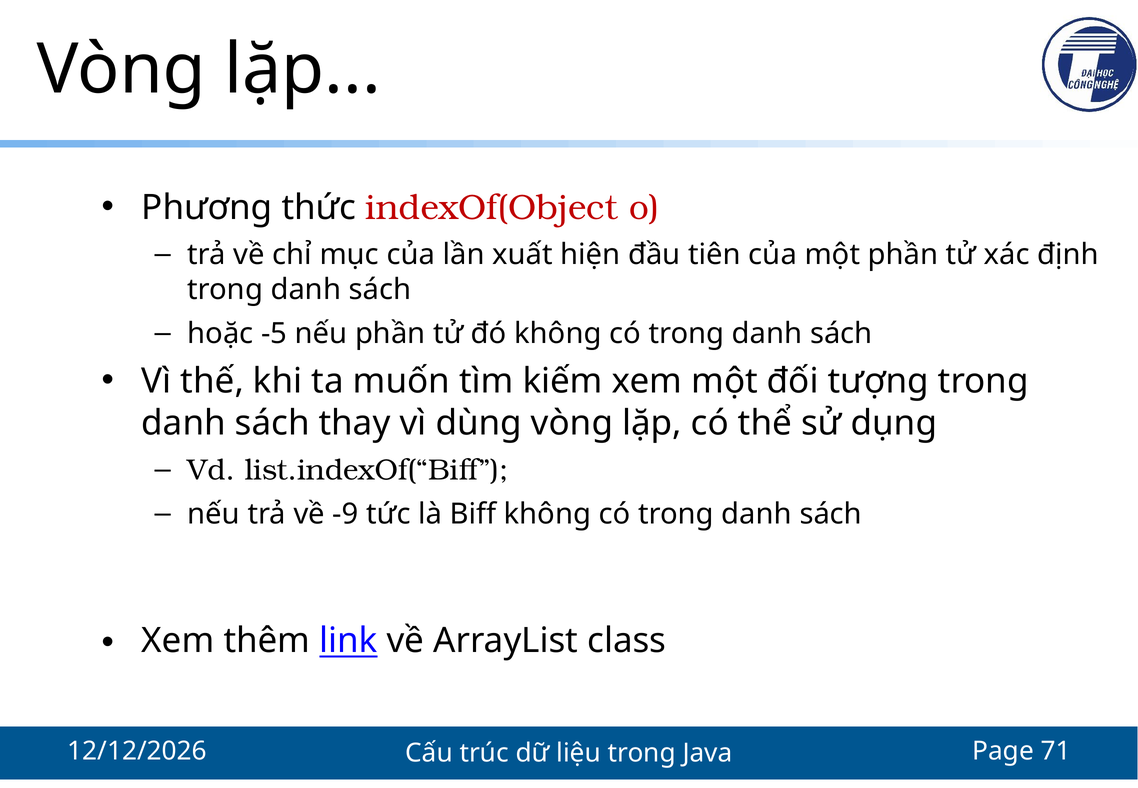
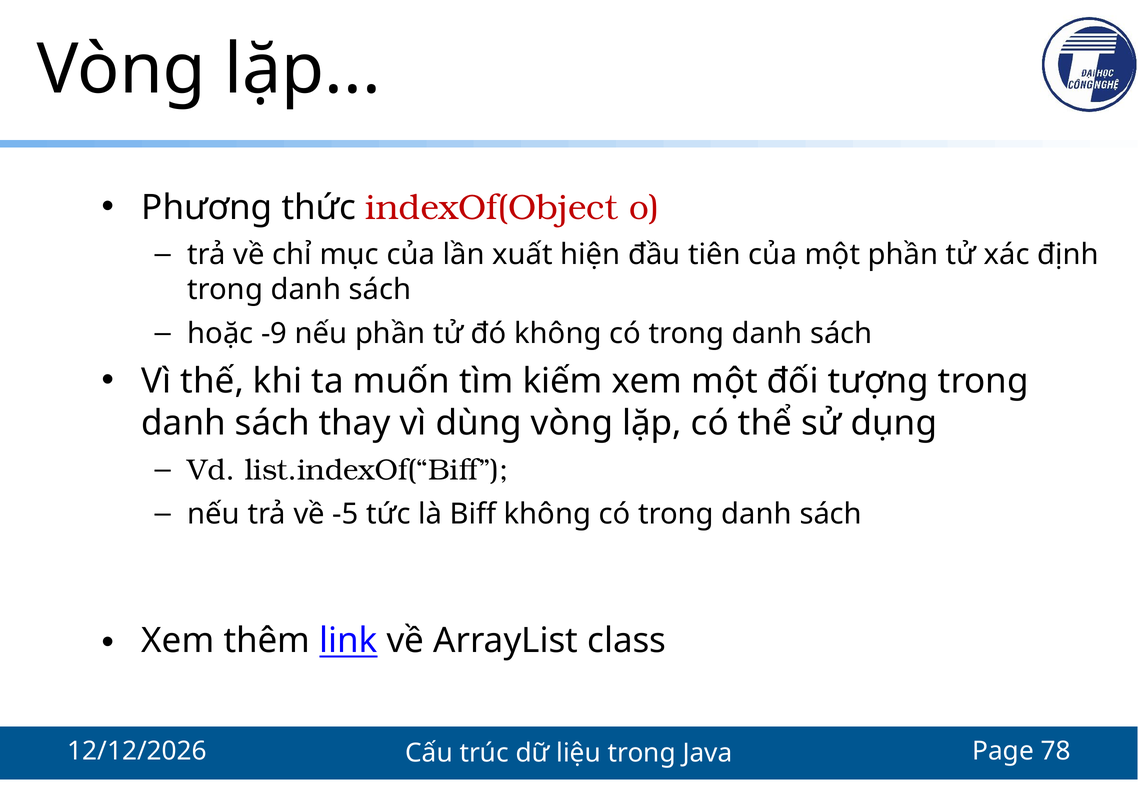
-5: -5 -> -9
-9: -9 -> -5
71: 71 -> 78
